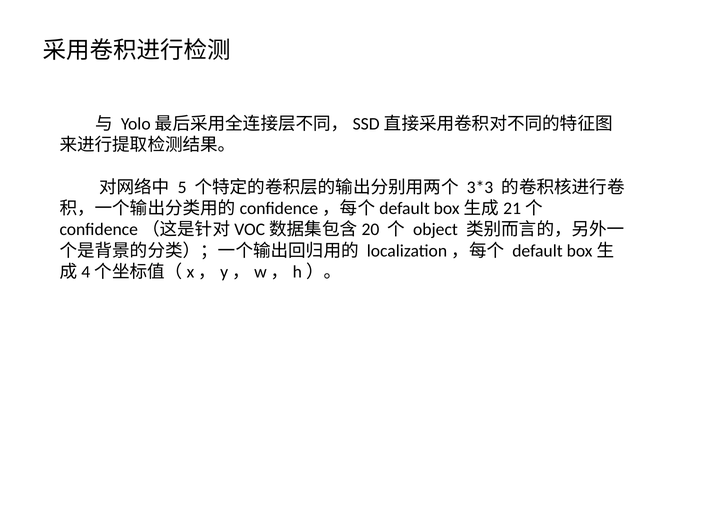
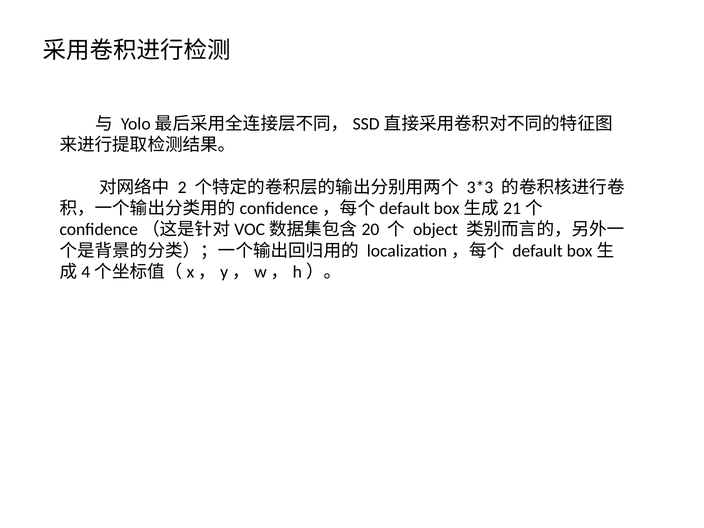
5: 5 -> 2
